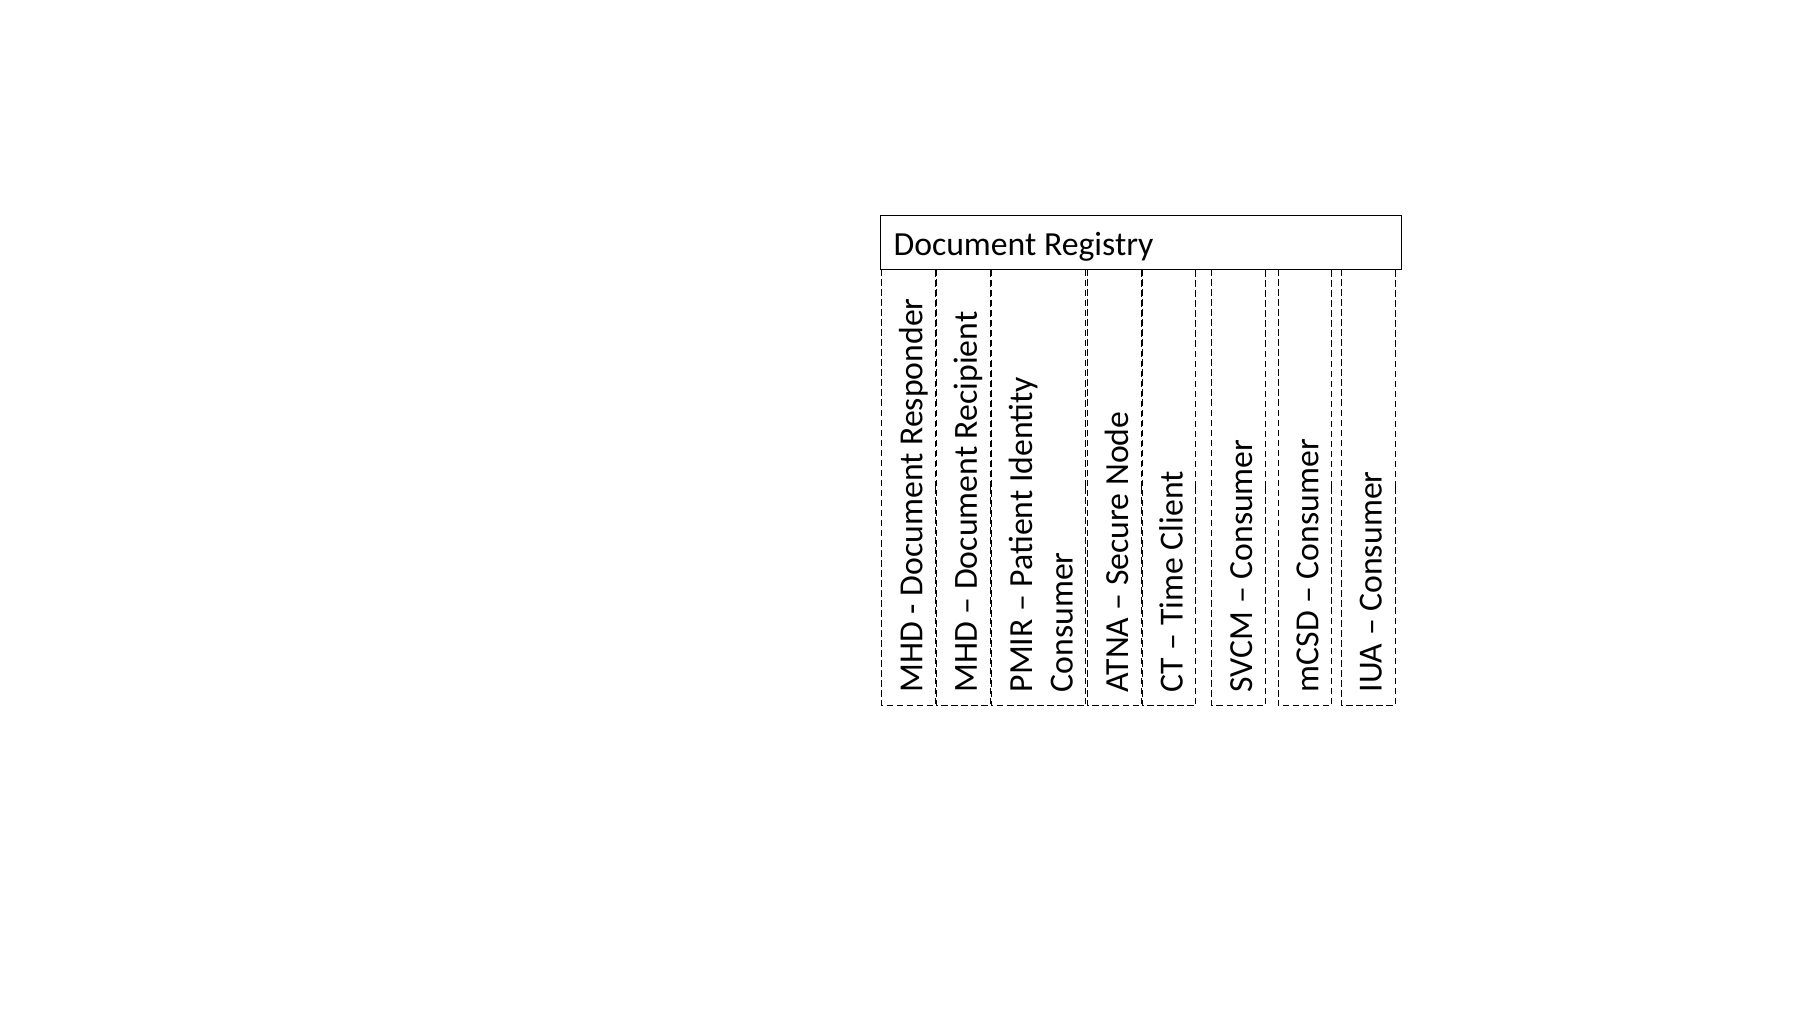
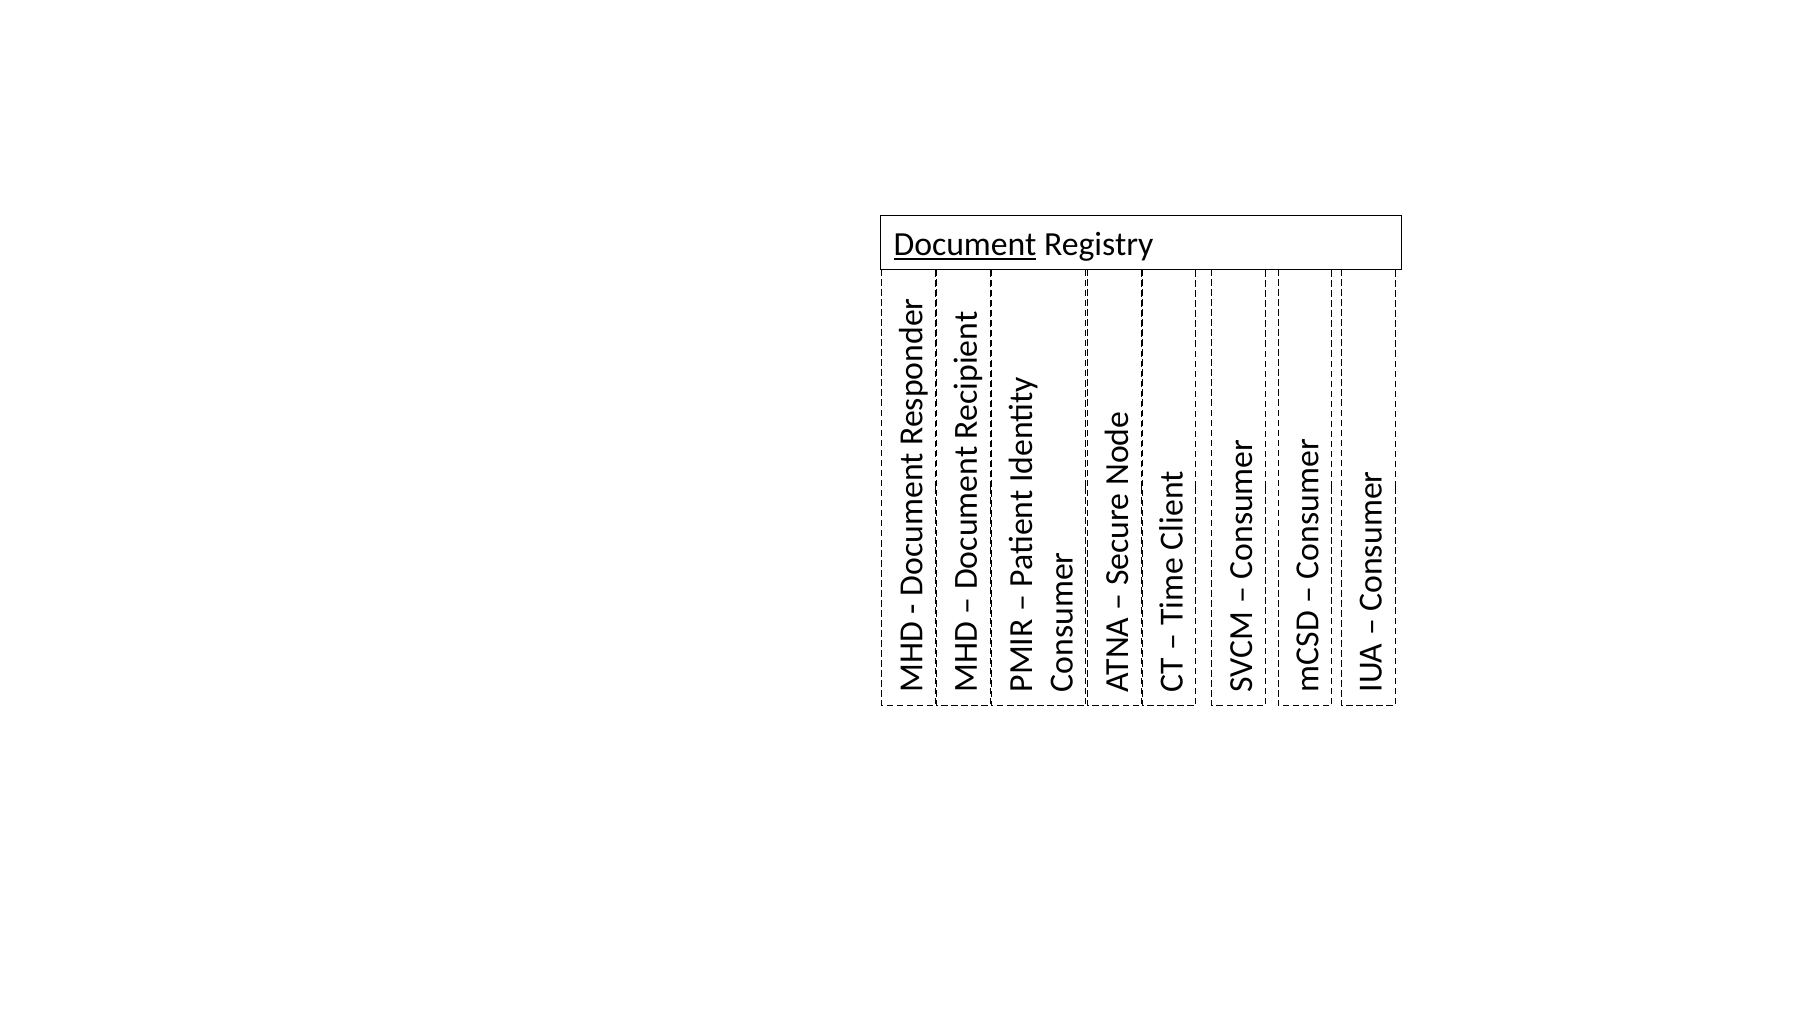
Document underline: none -> present
